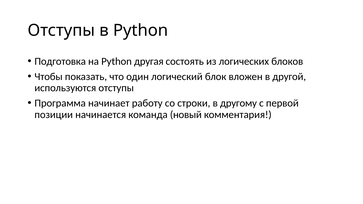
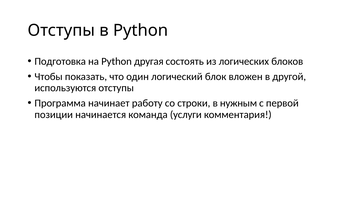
другому: другому -> нужным
новый: новый -> услуги
